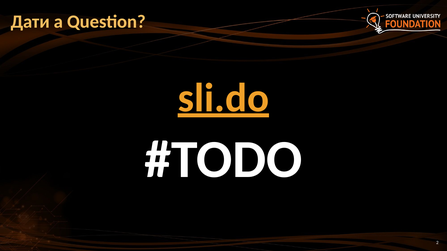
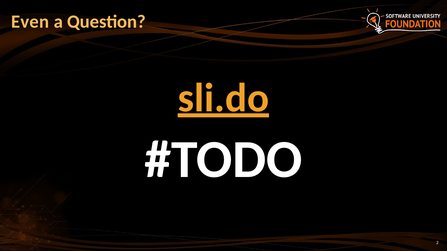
Дати: Дати -> Even
